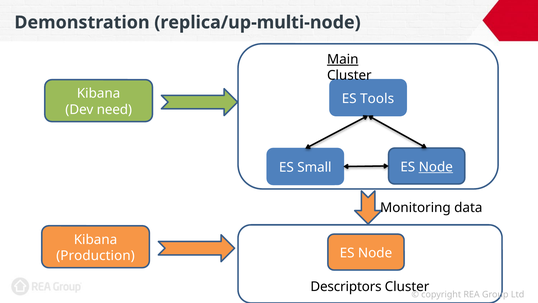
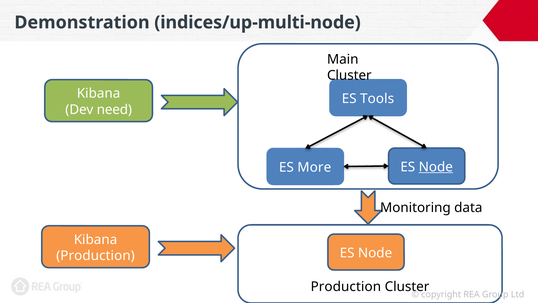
replica/up-multi-node: replica/up-multi-node -> indices/up-multi-node
Main underline: present -> none
Small: Small -> More
Descriptors at (346, 286): Descriptors -> Production
